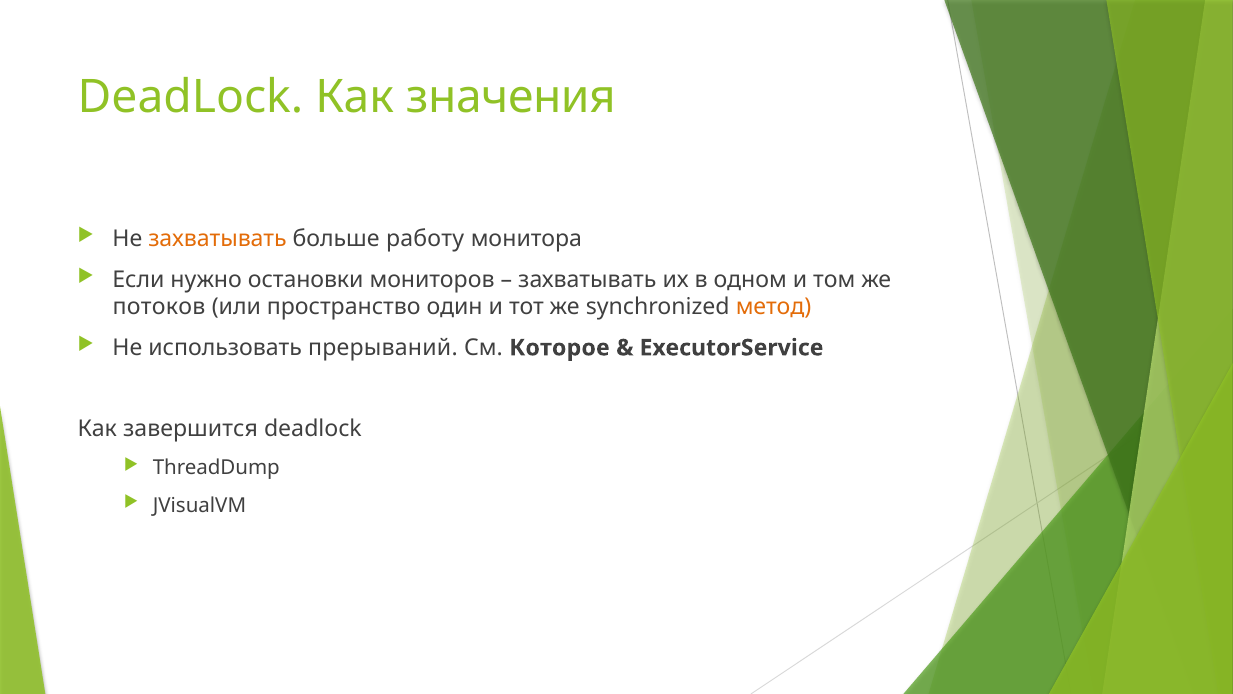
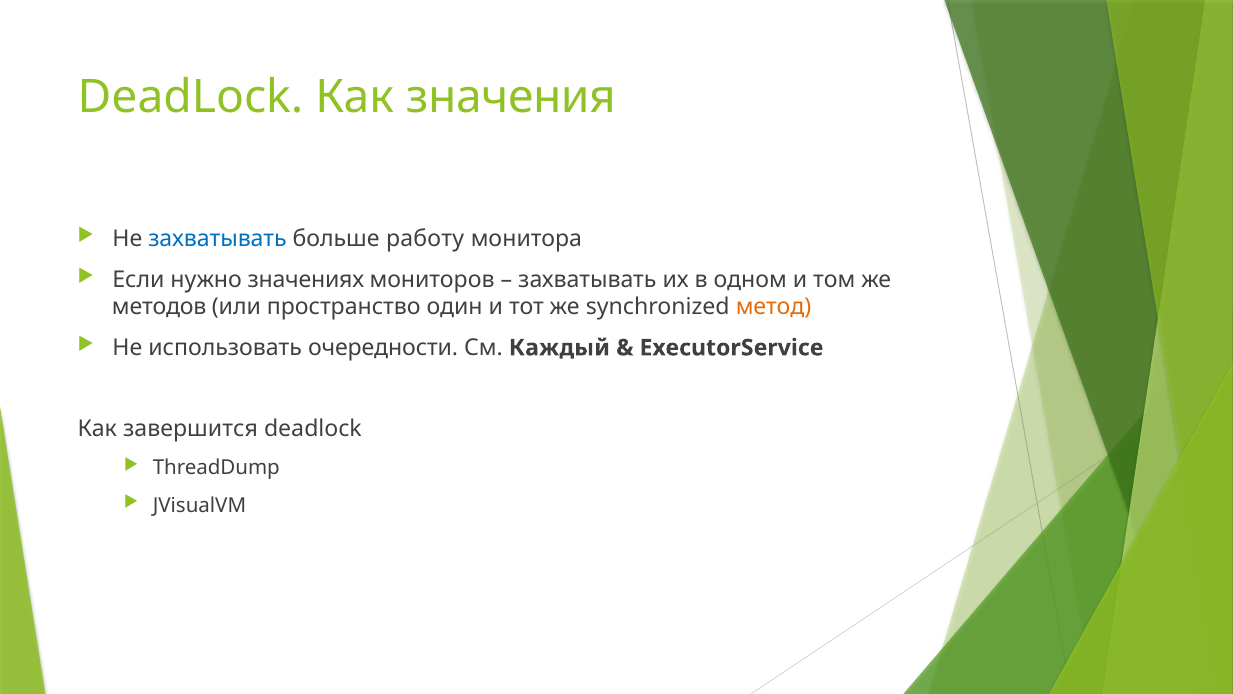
захватывать at (218, 239) colour: orange -> blue
остановки: остановки -> значениях
потоков: потоков -> методов
прерываний: прерываний -> очередности
Которое: Которое -> Каждый
